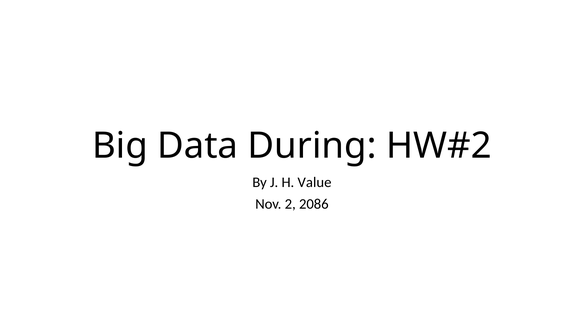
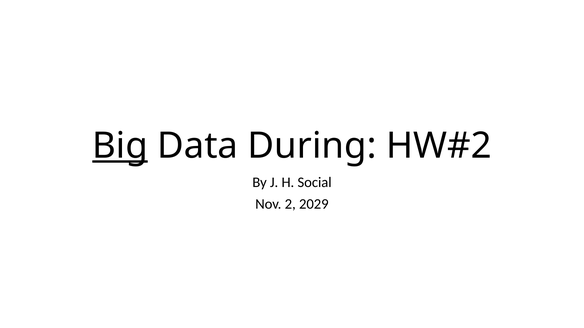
Big underline: none -> present
Value: Value -> Social
2086: 2086 -> 2029
